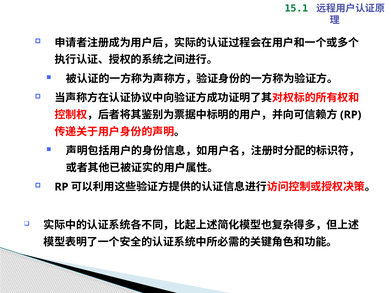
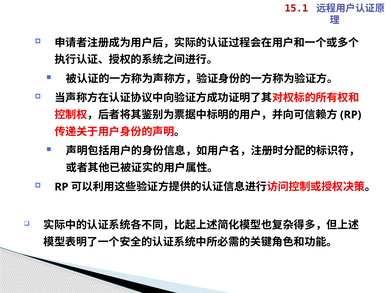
15.1 colour: green -> red
